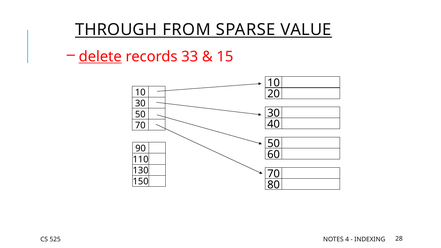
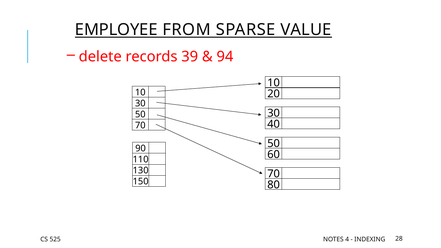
THROUGH: THROUGH -> EMPLOYEE
delete underline: present -> none
33: 33 -> 39
15: 15 -> 94
